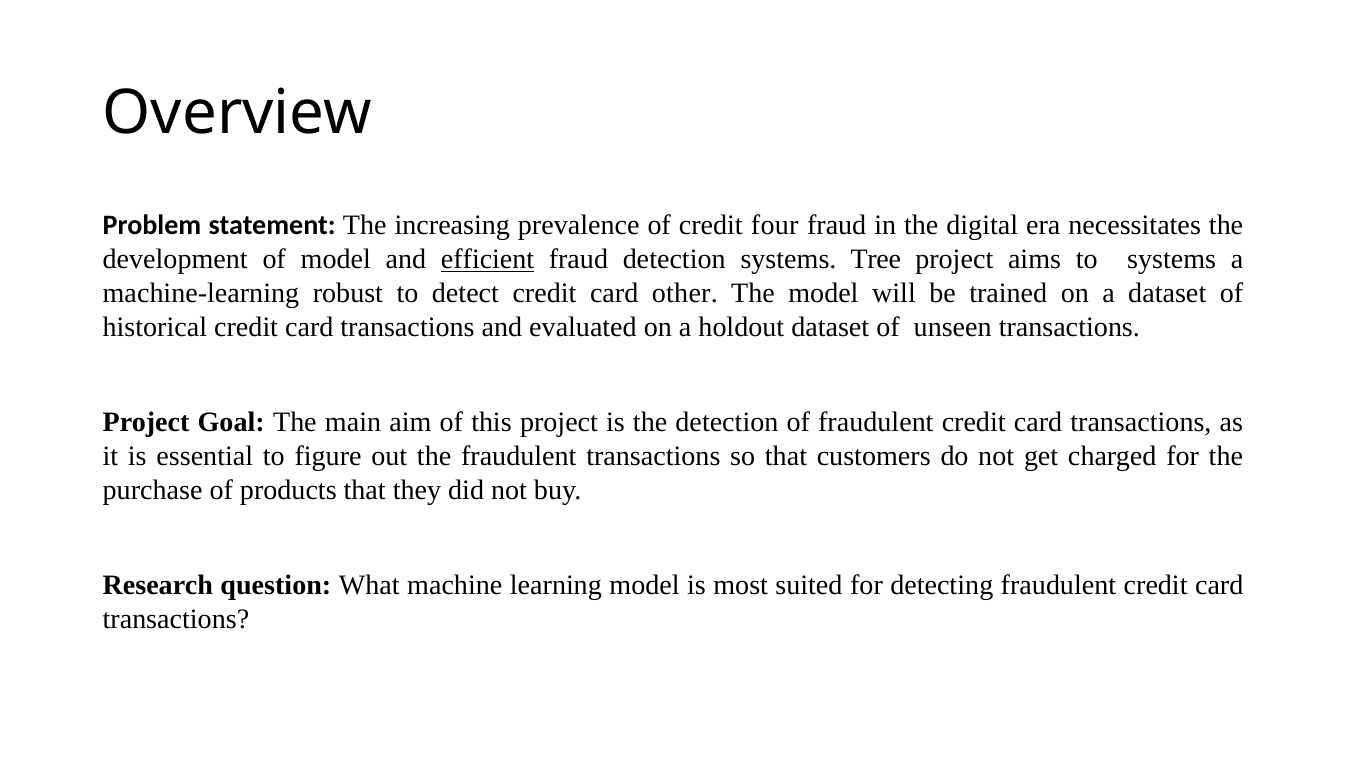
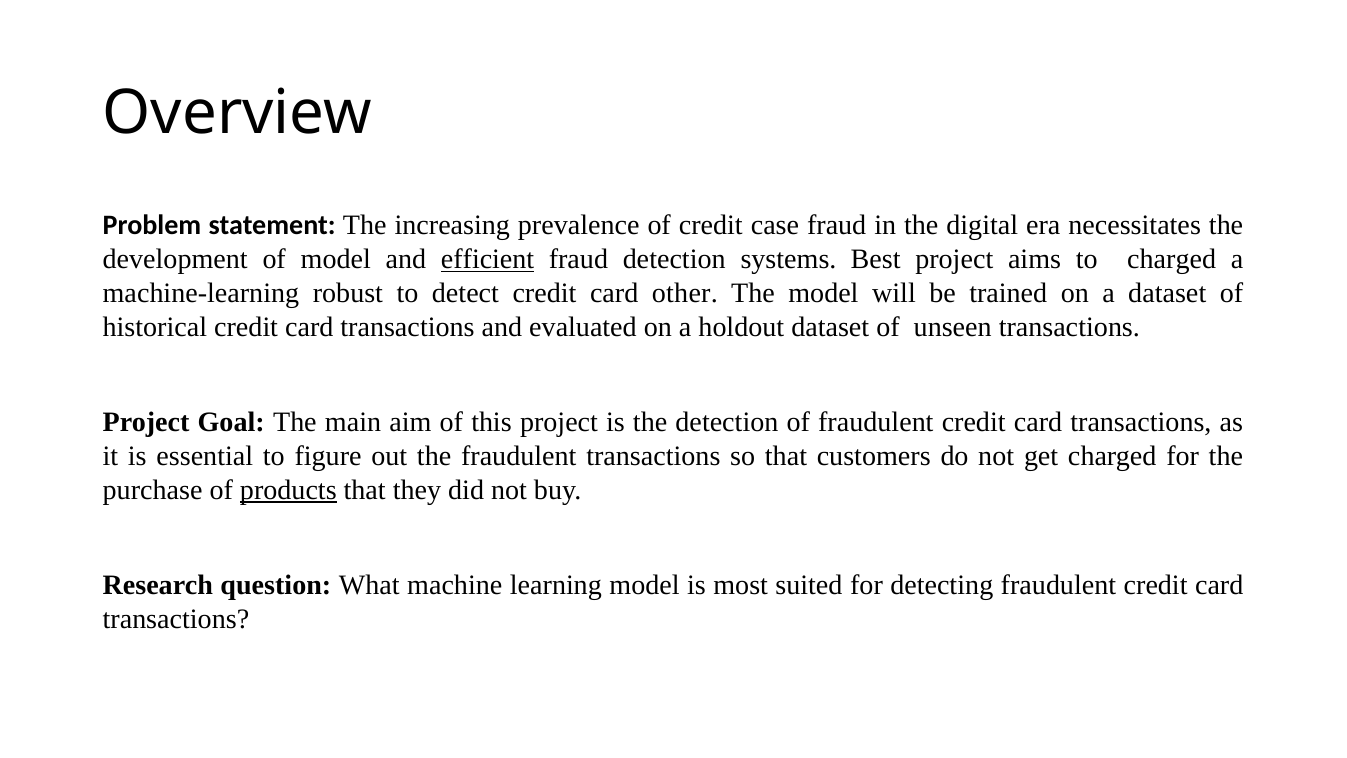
four: four -> case
Tree: Tree -> Best
to systems: systems -> charged
products underline: none -> present
